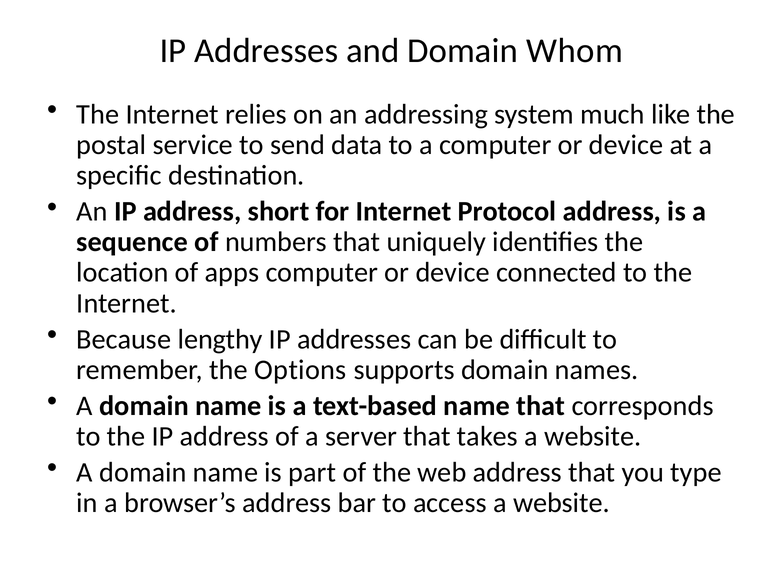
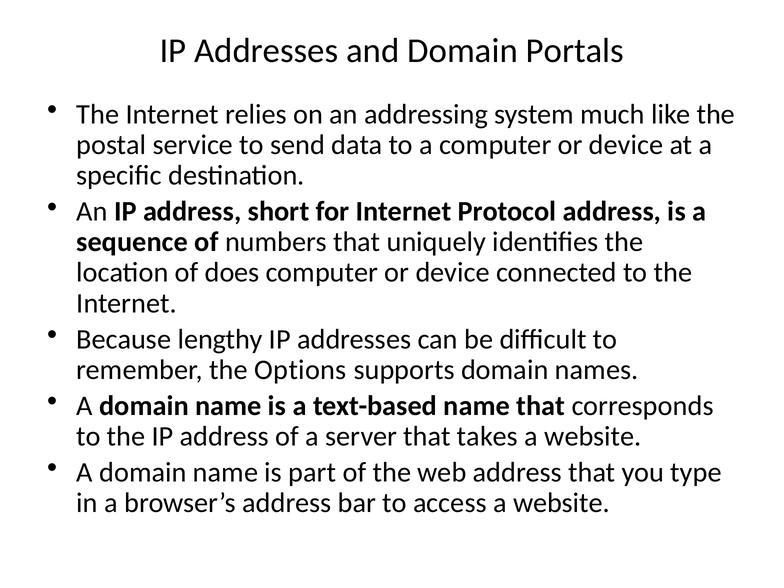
Whom: Whom -> Portals
apps: apps -> does
